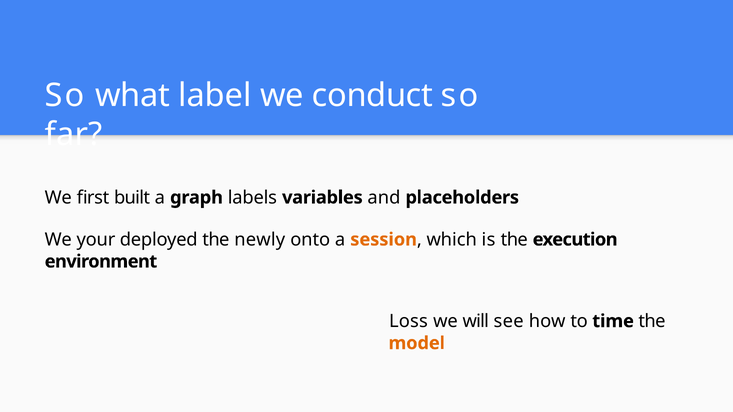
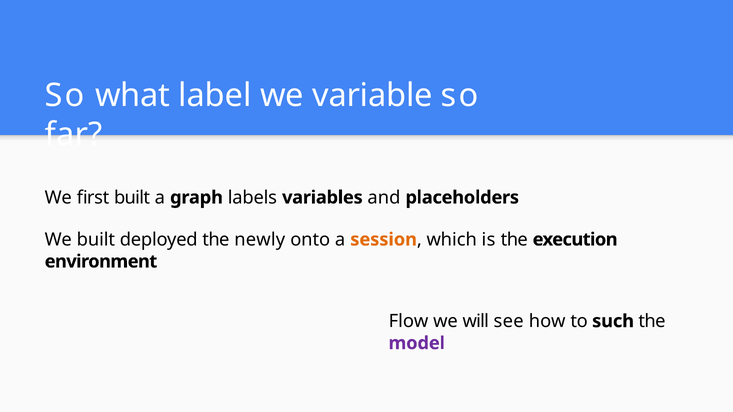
conduct: conduct -> variable
We your: your -> built
Loss: Loss -> Flow
time: time -> such
model colour: orange -> purple
